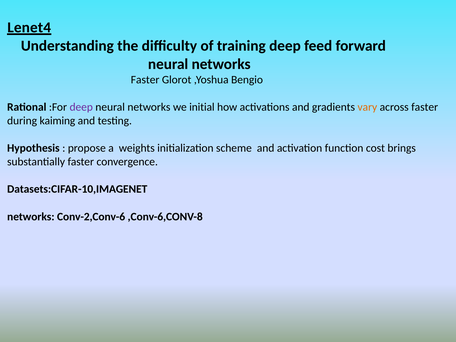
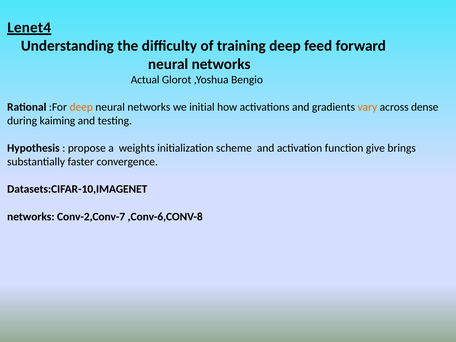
Faster at (145, 80): Faster -> Actual
deep at (81, 107) colour: purple -> orange
across faster: faster -> dense
cost: cost -> give
Conv-2,Conv-6: Conv-2,Conv-6 -> Conv-2,Conv-7
